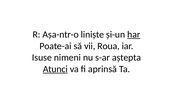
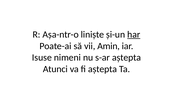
Roua: Roua -> Amin
Atunci underline: present -> none
fi aprinsă: aprinsă -> aștepta
